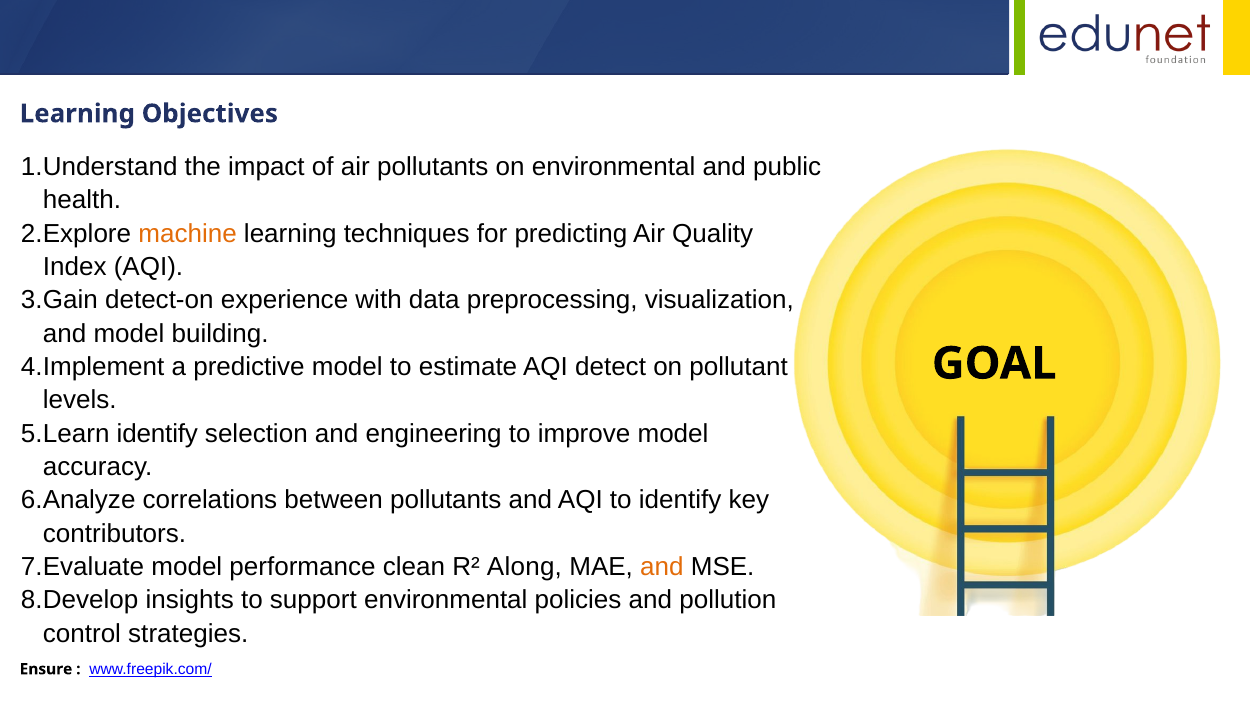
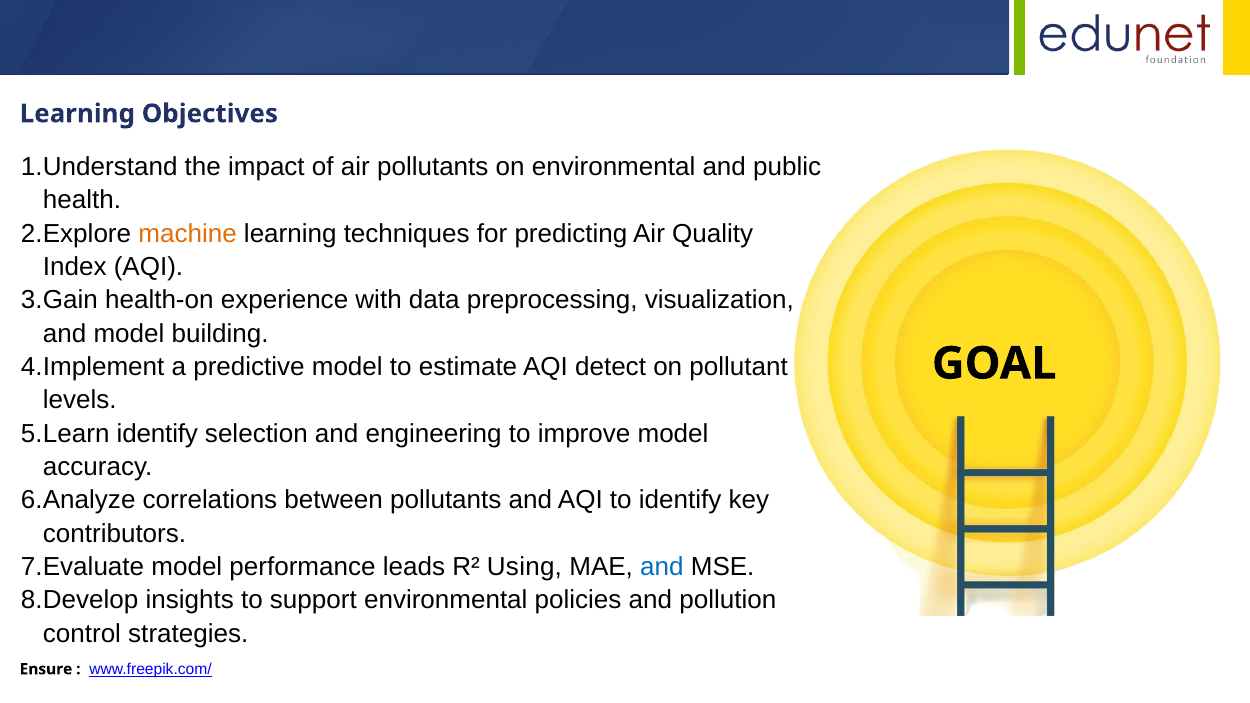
detect-on: detect-on -> health-on
clean: clean -> leads
Along: Along -> Using
and at (662, 567) colour: orange -> blue
